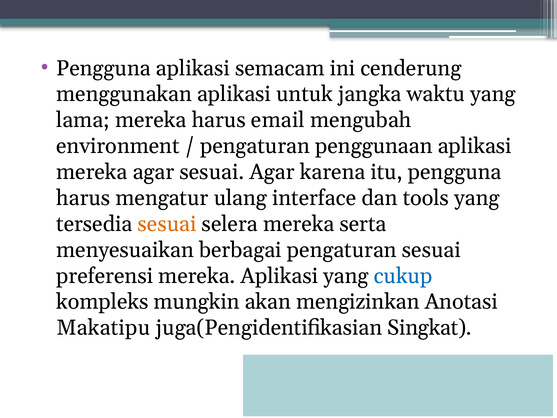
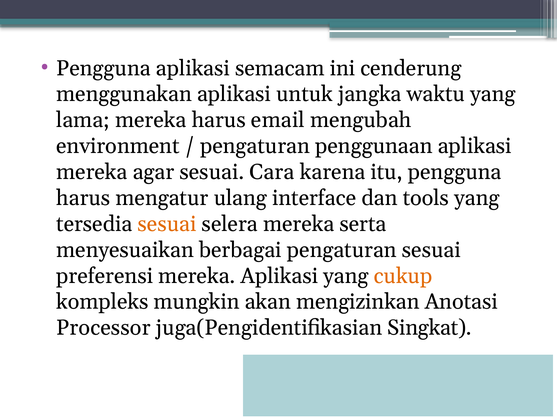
sesuai Agar: Agar -> Cara
cukup colour: blue -> orange
Makatipu: Makatipu -> Processor
